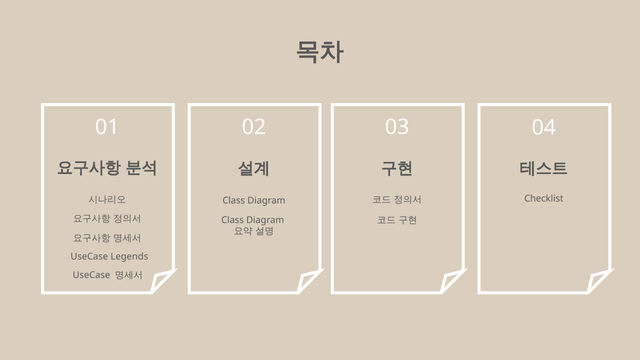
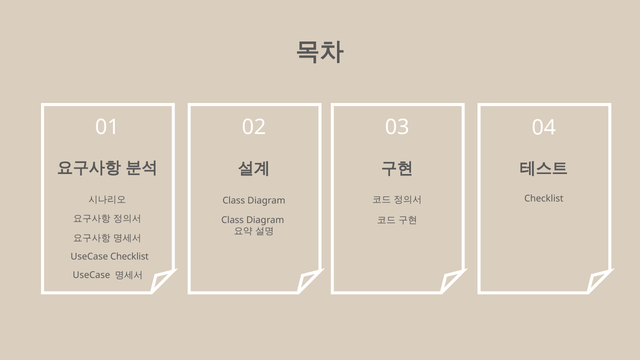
UseCase Legends: Legends -> Checklist
